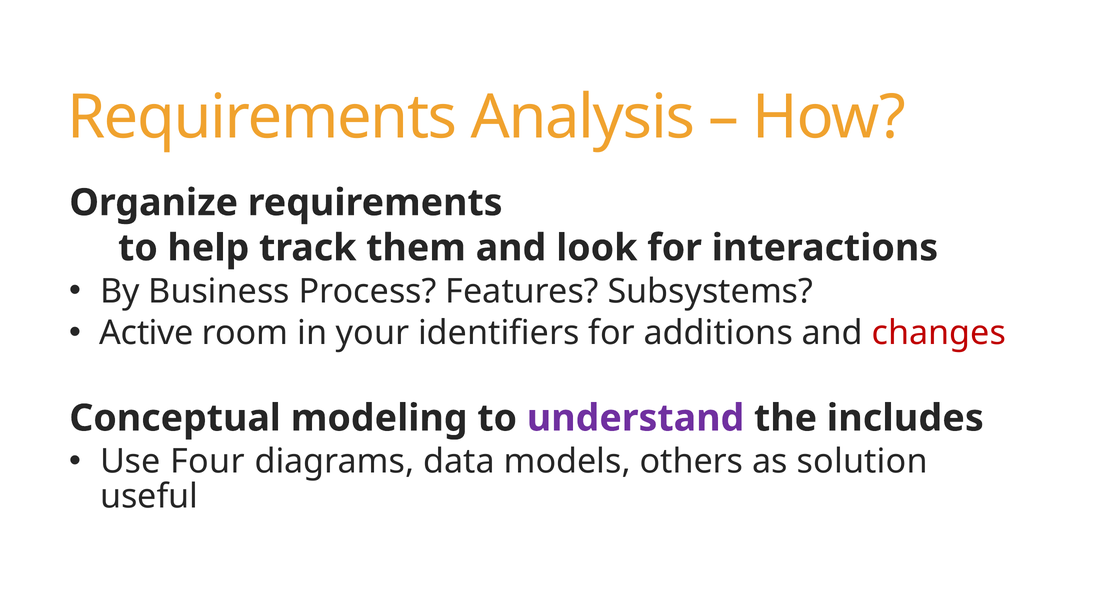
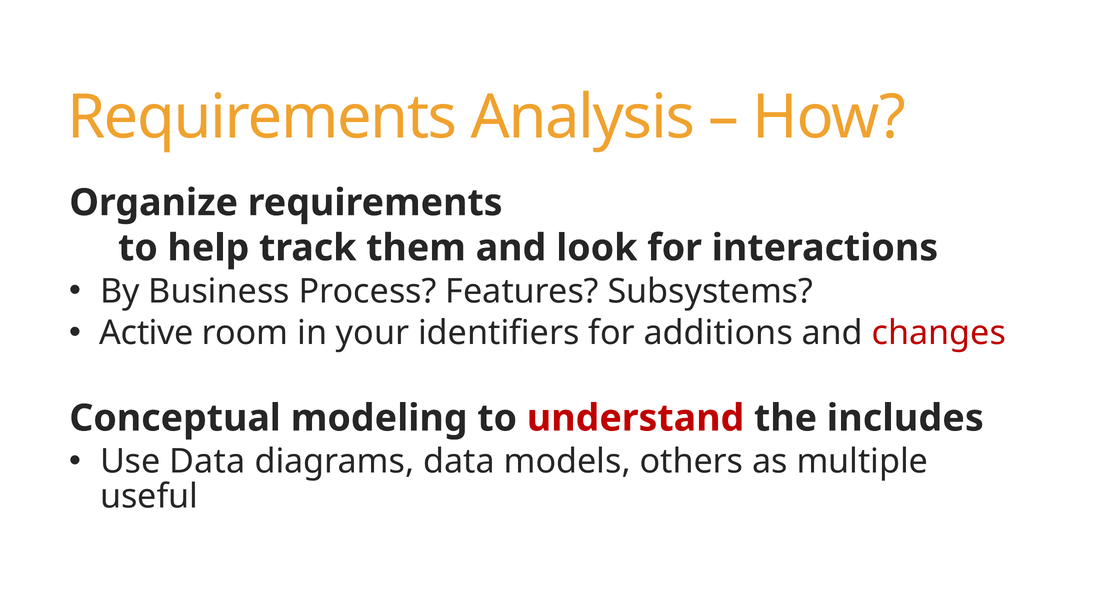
understand colour: purple -> red
Use Four: Four -> Data
solution: solution -> multiple
